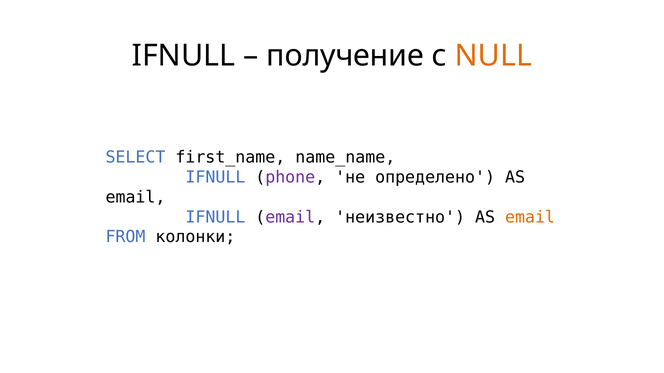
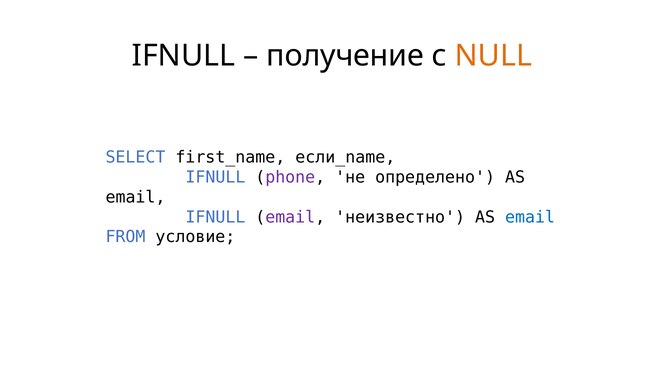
name_name: name_name -> если_name
email at (530, 217) colour: orange -> blue
колонки: колонки -> условие
